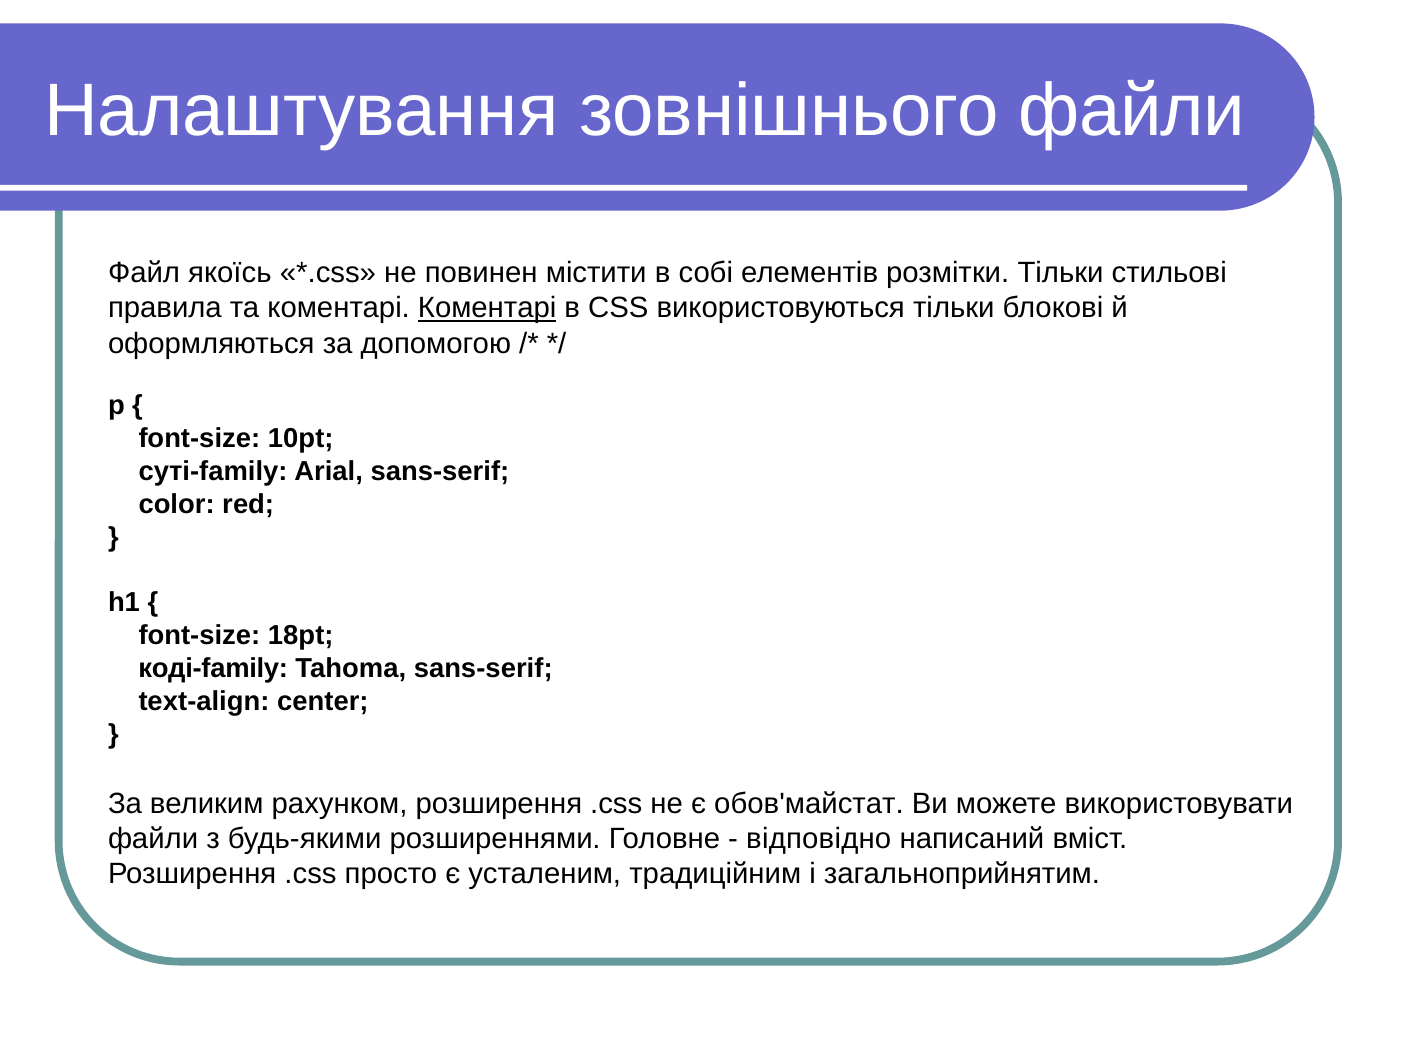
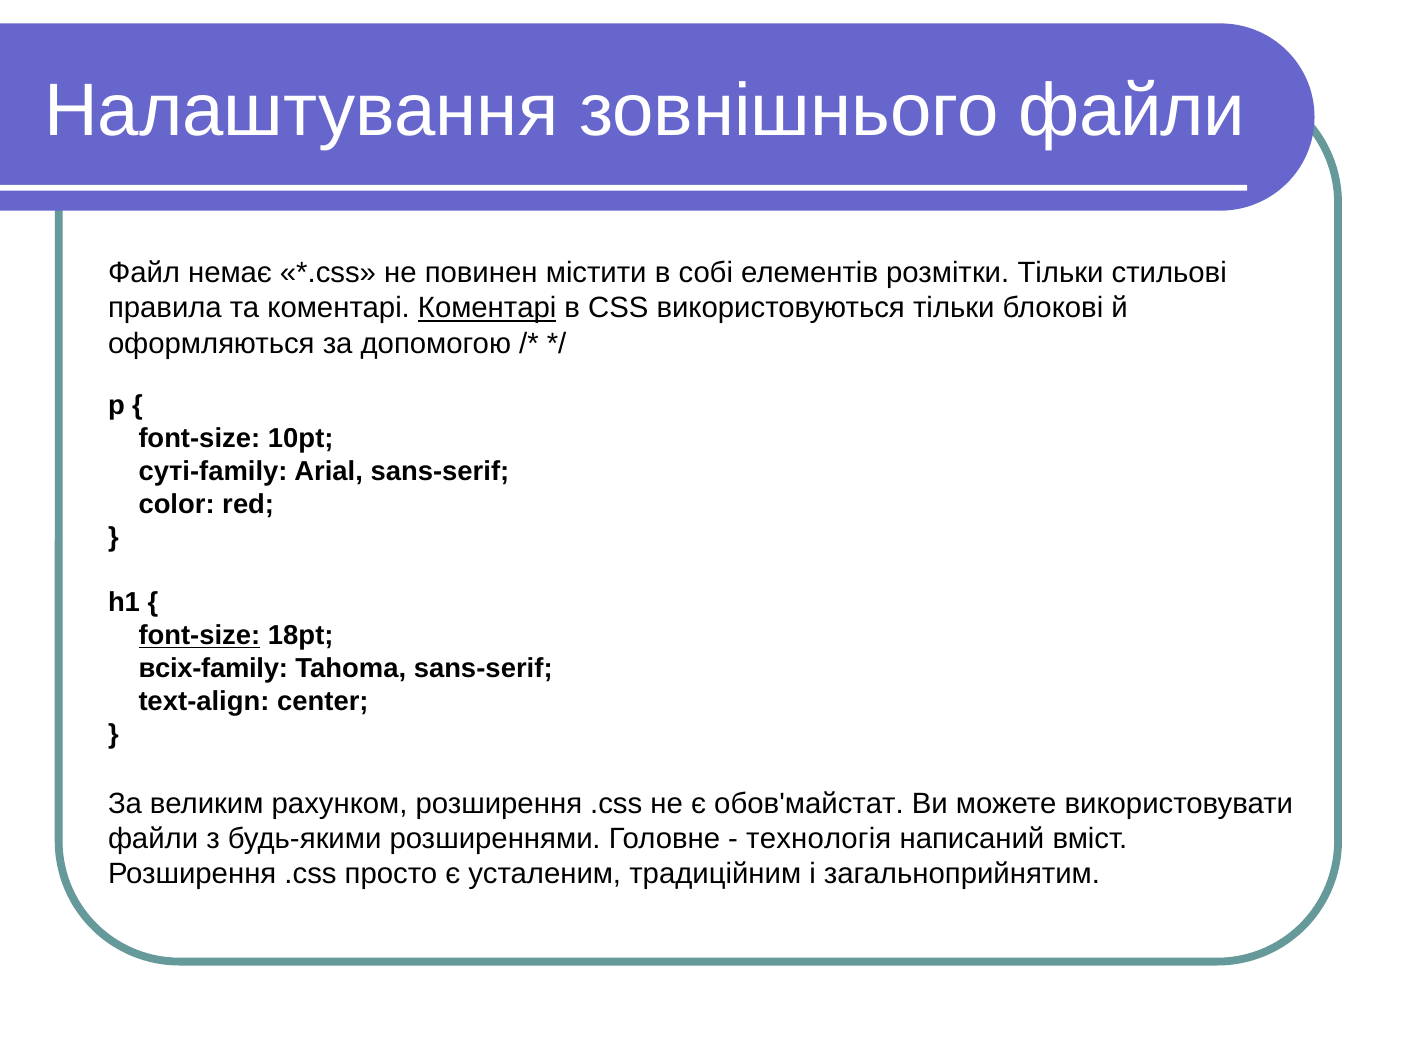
якоїсь: якоїсь -> немає
font-size at (199, 636) underline: none -> present
коді-family: коді-family -> всіх-family
відповідно: відповідно -> технологія
